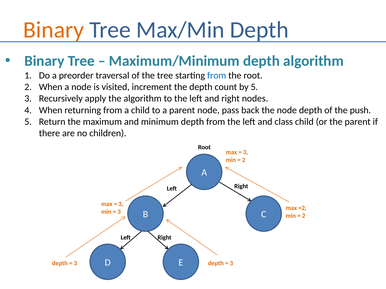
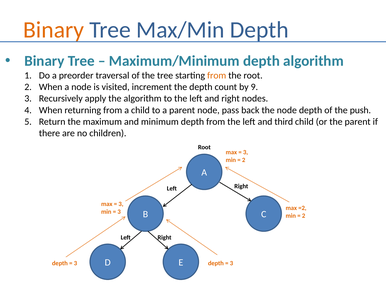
from at (217, 76) colour: blue -> orange
by 5: 5 -> 9
class: class -> third
